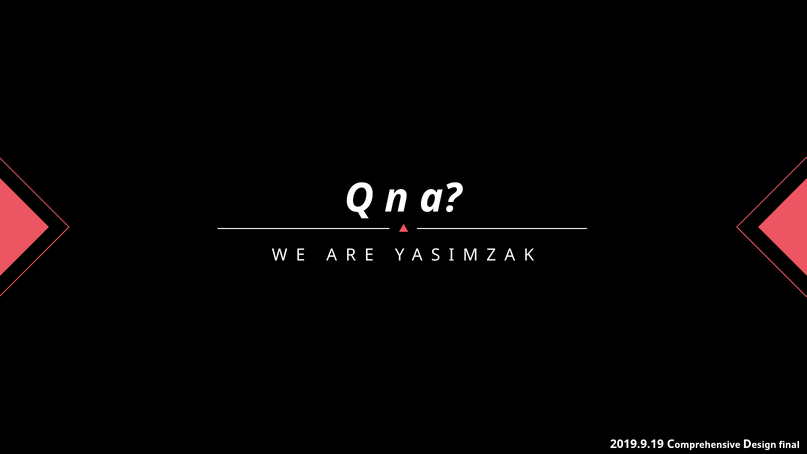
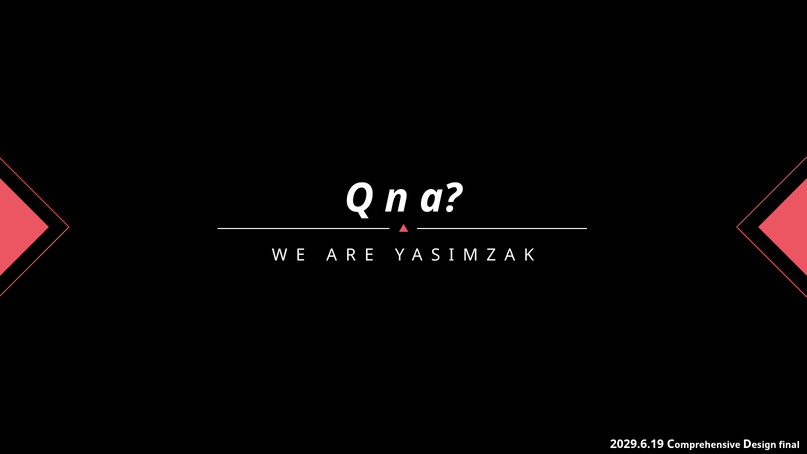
2019.9.19: 2019.9.19 -> 2029.6.19
